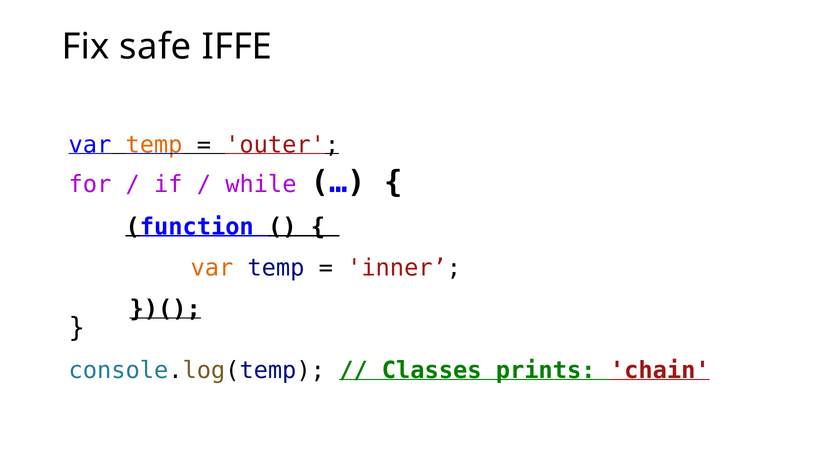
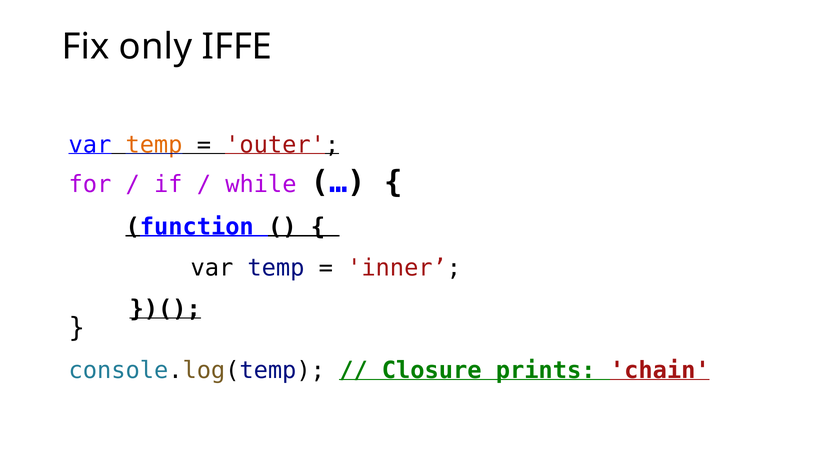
safe: safe -> only
var at (212, 268) colour: orange -> black
Classes: Classes -> Closure
